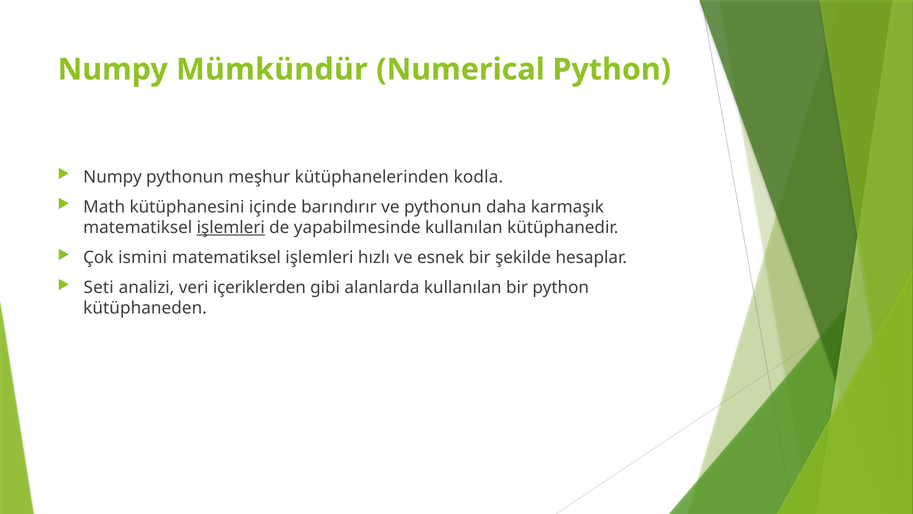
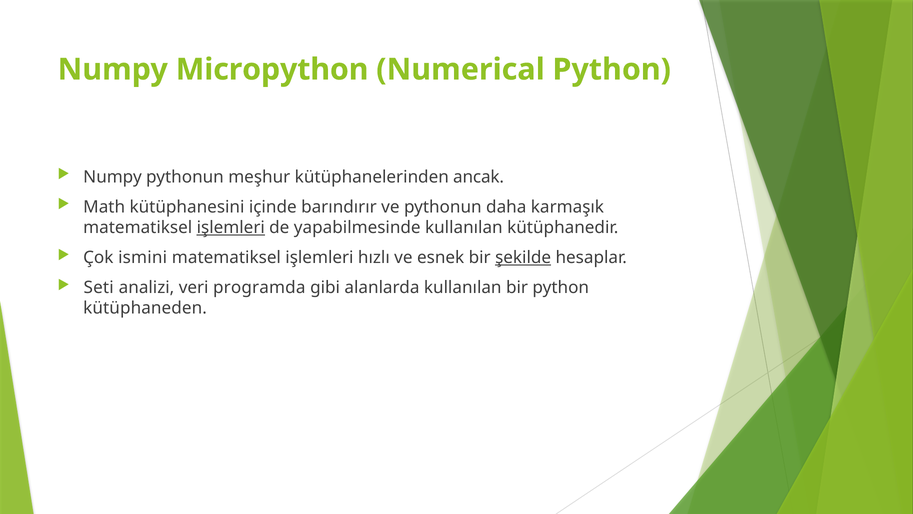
Mümkündür: Mümkündür -> Micropython
kodla: kodla -> ancak
şekilde underline: none -> present
içeriklerden: içeriklerden -> programda
